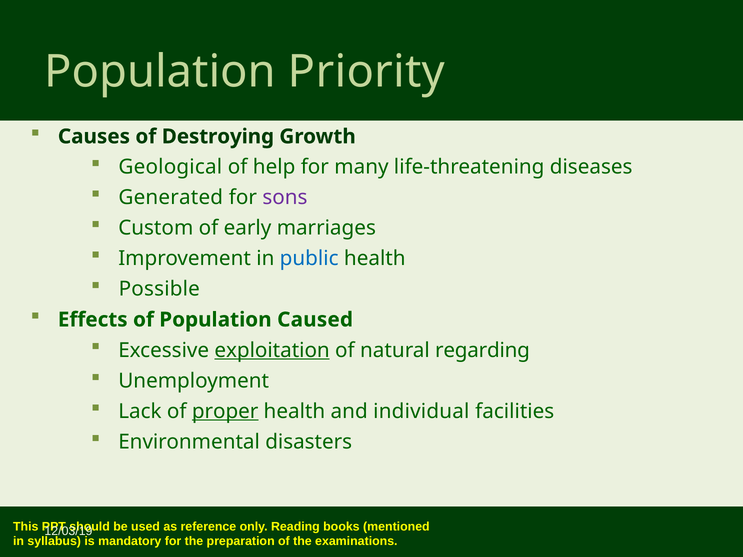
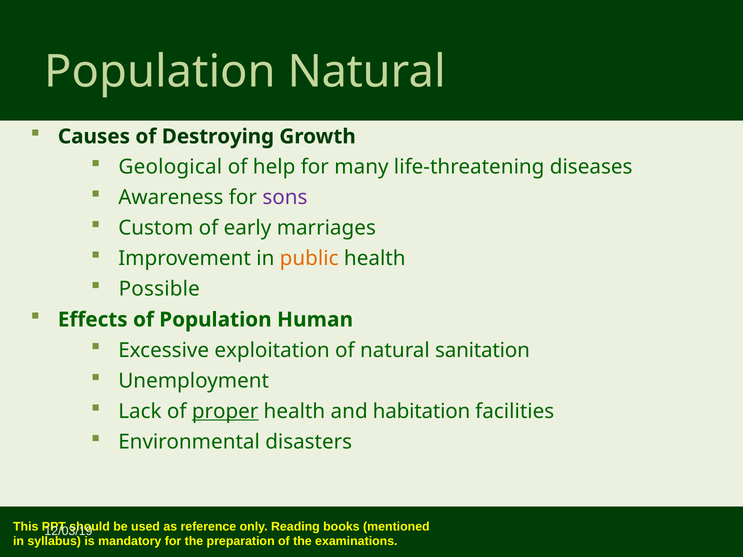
Population Priority: Priority -> Natural
Generated: Generated -> Awareness
public colour: blue -> orange
Caused: Caused -> Human
exploitation underline: present -> none
regarding: regarding -> sanitation
individual: individual -> habitation
